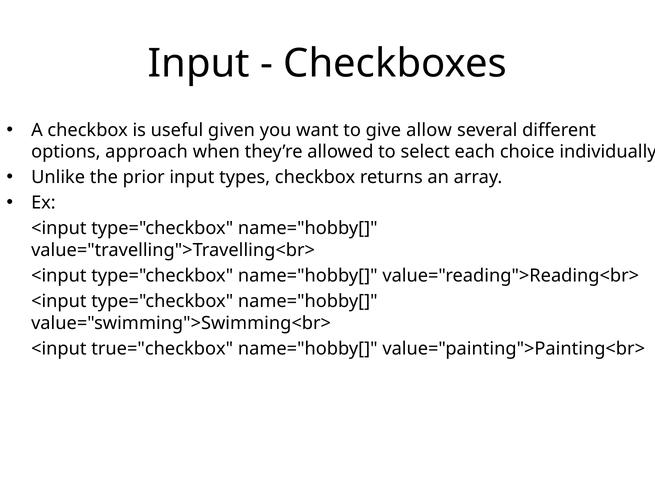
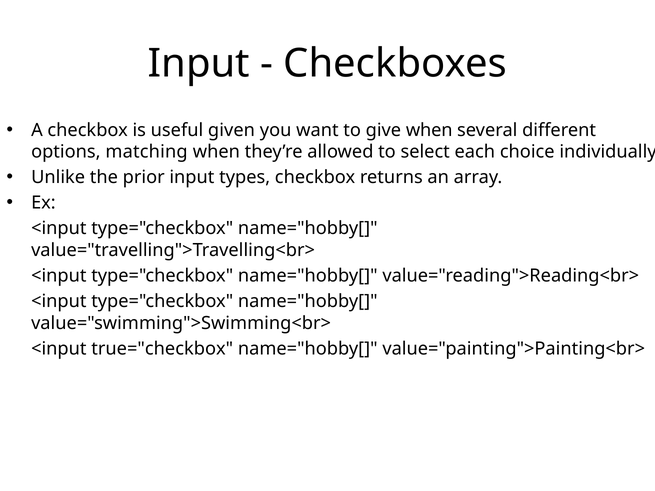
give allow: allow -> when
approach: approach -> matching
